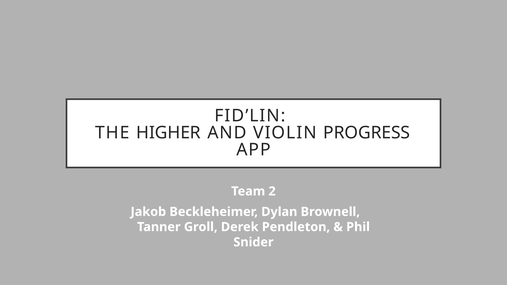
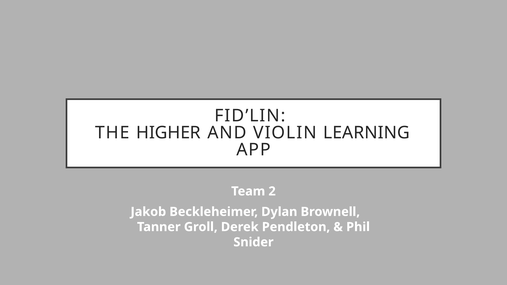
PROGRESS: PROGRESS -> LEARNING
